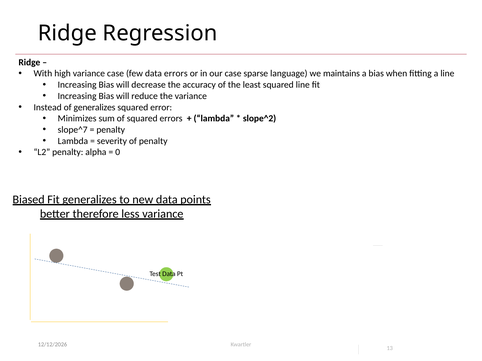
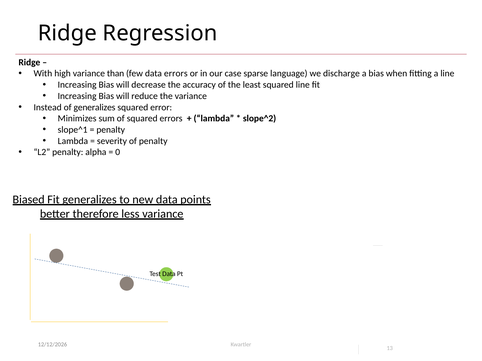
variance case: case -> than
maintains: maintains -> discharge
slope^7: slope^7 -> slope^1
